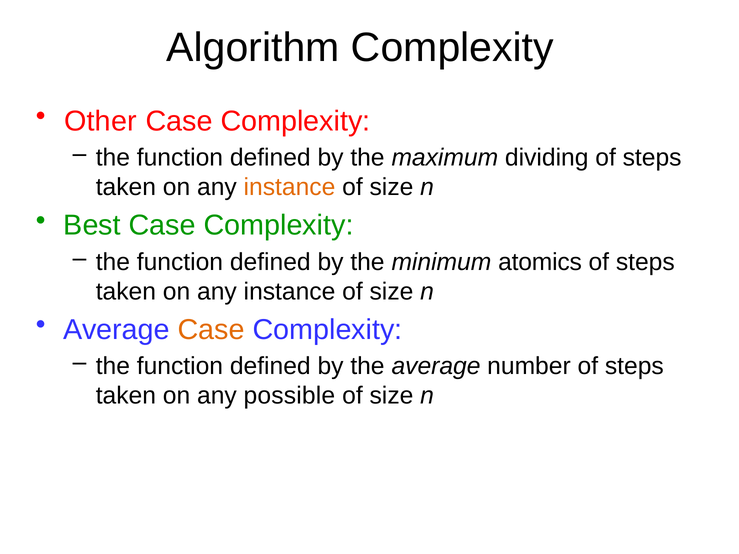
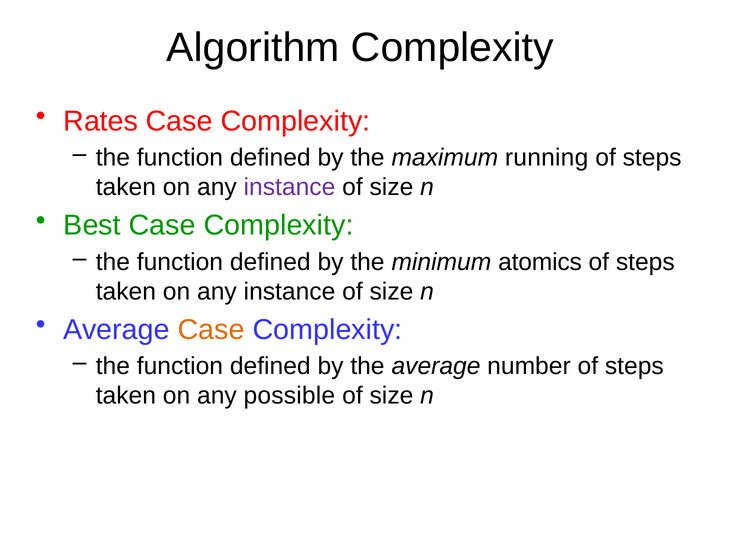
Other: Other -> Rates
dividing: dividing -> running
instance at (289, 187) colour: orange -> purple
